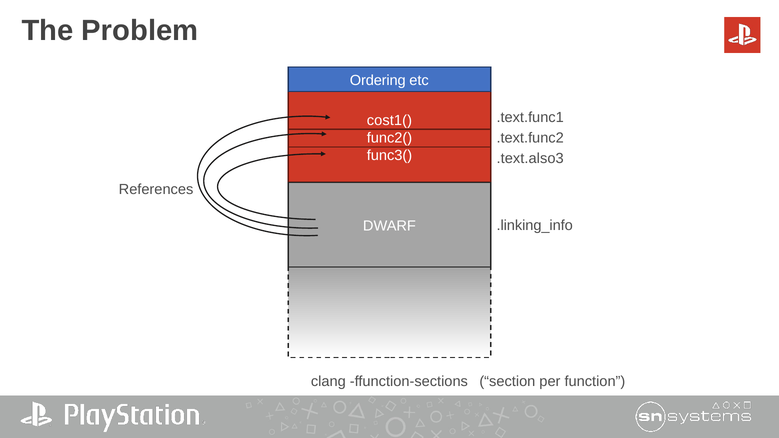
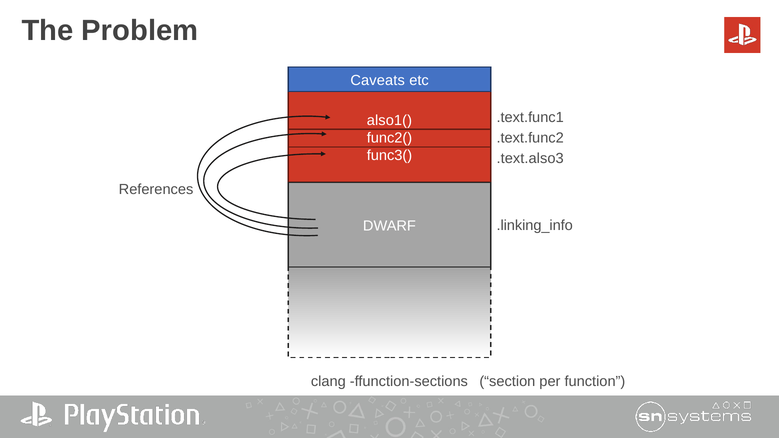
Ordering: Ordering -> Caveats
cost1(: cost1( -> also1(
